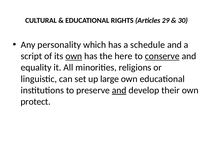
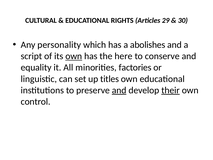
schedule: schedule -> abolishes
conserve underline: present -> none
religions: religions -> factories
large: large -> titles
their underline: none -> present
protect: protect -> control
